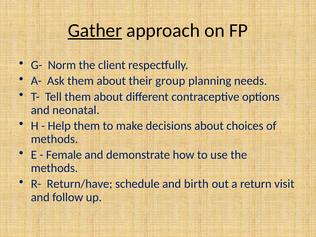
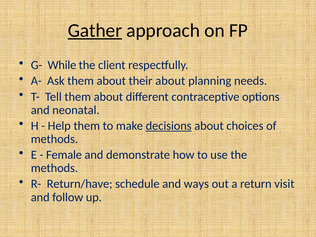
Norm: Norm -> While
their group: group -> about
decisions underline: none -> present
birth: birth -> ways
